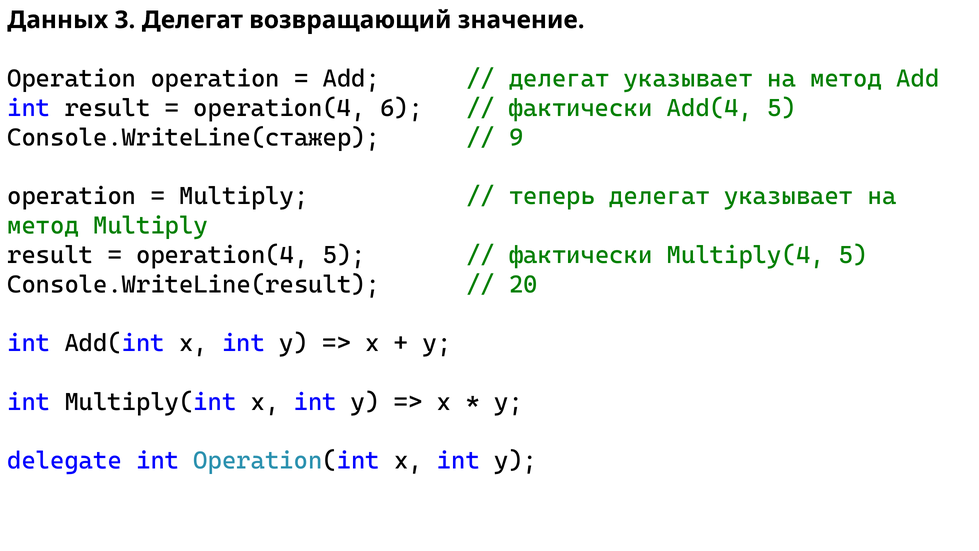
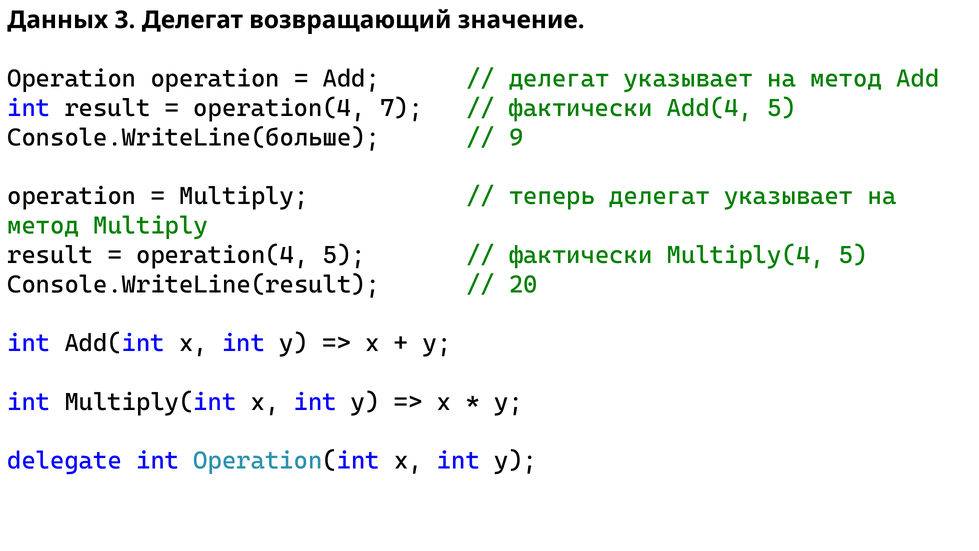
6: 6 -> 7
Console.WriteLine(стажер: Console.WriteLine(стажер -> Console.WriteLine(больше
